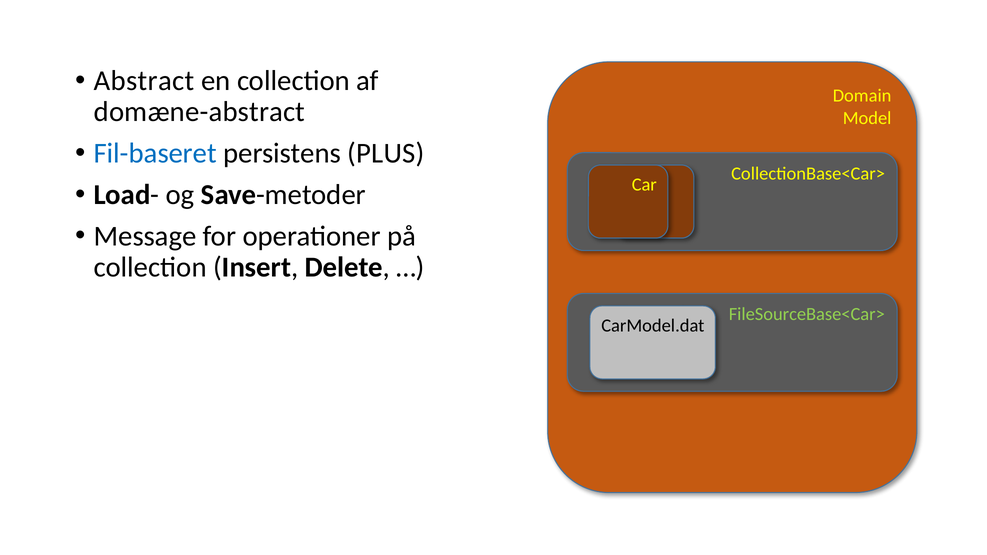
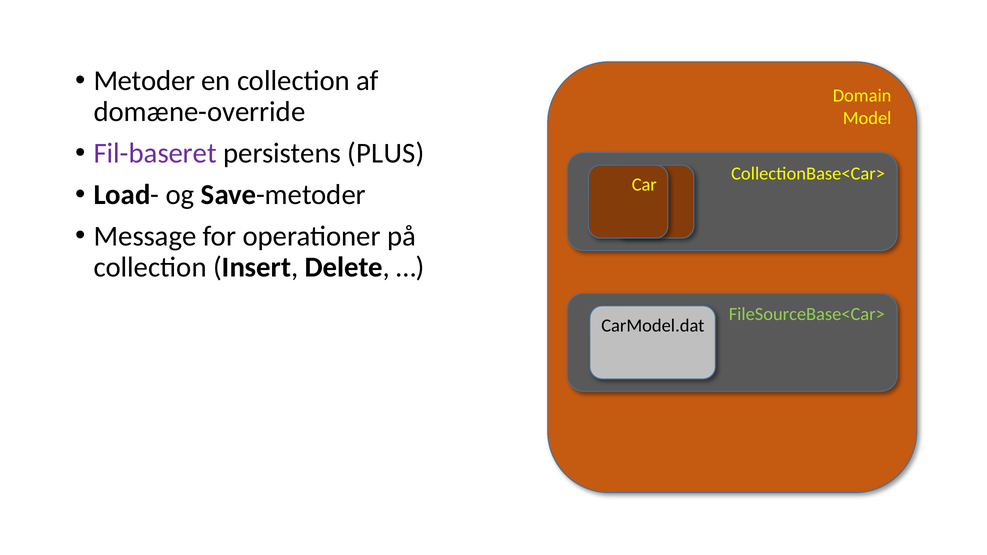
Abstract: Abstract -> Metoder
domæne-abstract: domæne-abstract -> domæne-override
Fil-baseret colour: blue -> purple
